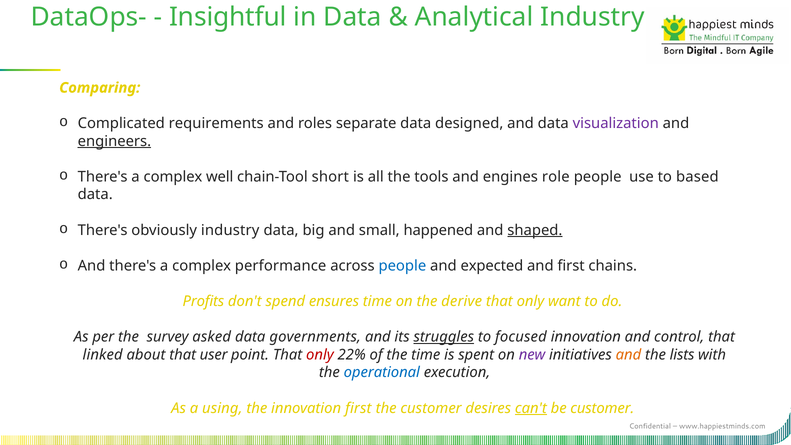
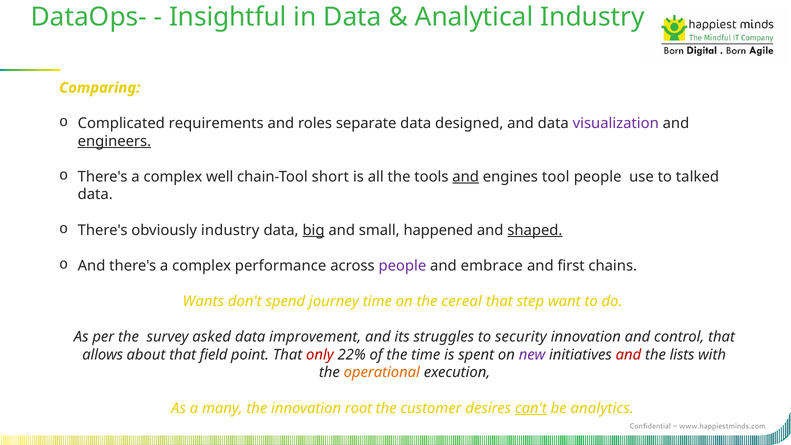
and at (466, 177) underline: none -> present
role: role -> tool
based: based -> talked
big underline: none -> present
people at (402, 266) colour: blue -> purple
expected: expected -> embrace
Profits: Profits -> Wants
ensures: ensures -> journey
derive: derive -> cereal
only at (530, 301): only -> step
governments: governments -> improvement
struggles underline: present -> none
focused: focused -> security
linked: linked -> allows
user: user -> field
and at (628, 355) colour: orange -> red
operational colour: blue -> orange
using: using -> many
innovation first: first -> root
be customer: customer -> analytics
